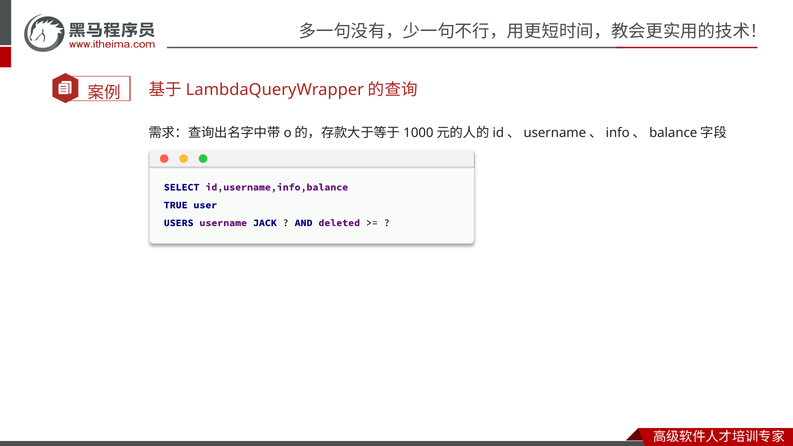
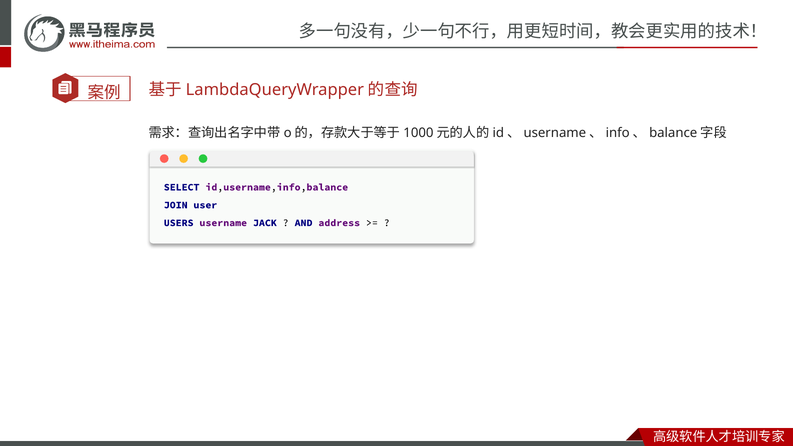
TRUE: TRUE -> JOIN
deleted: deleted -> address
